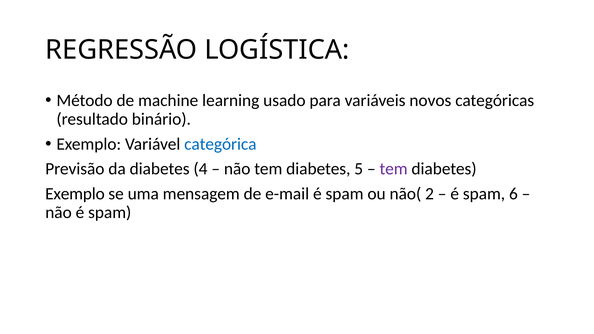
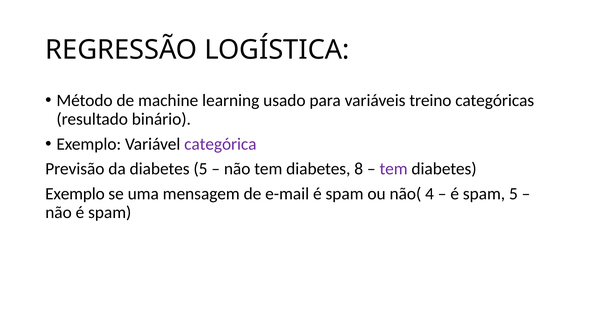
novos: novos -> treino
categórica colour: blue -> purple
diabetes 4: 4 -> 5
5: 5 -> 8
2: 2 -> 4
spam 6: 6 -> 5
